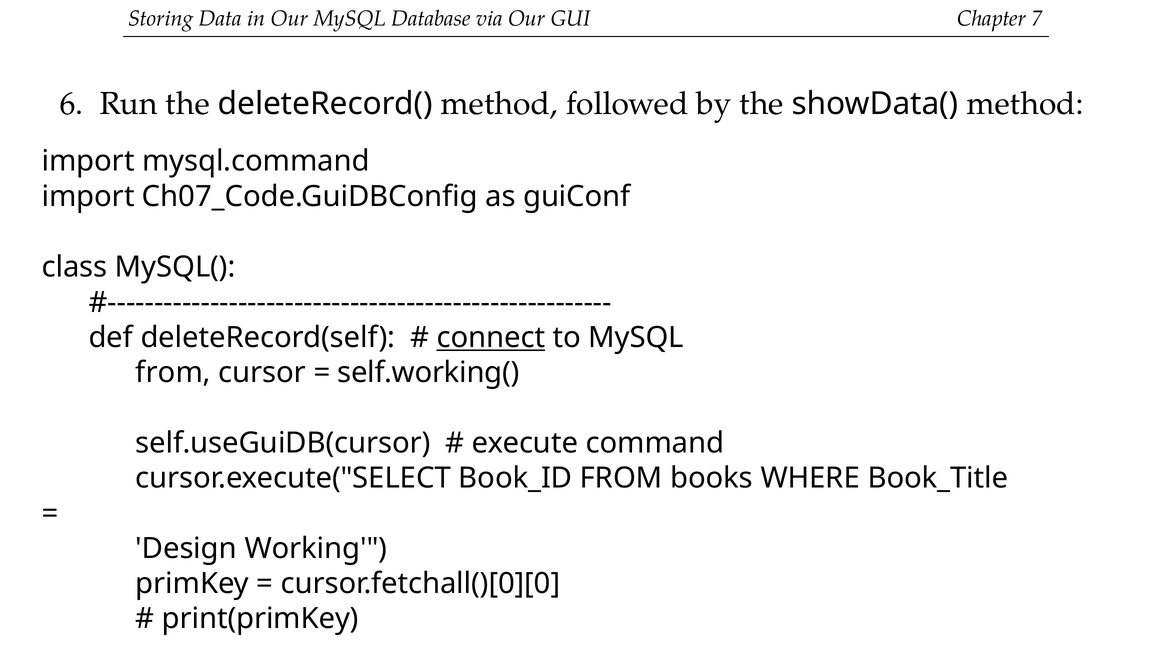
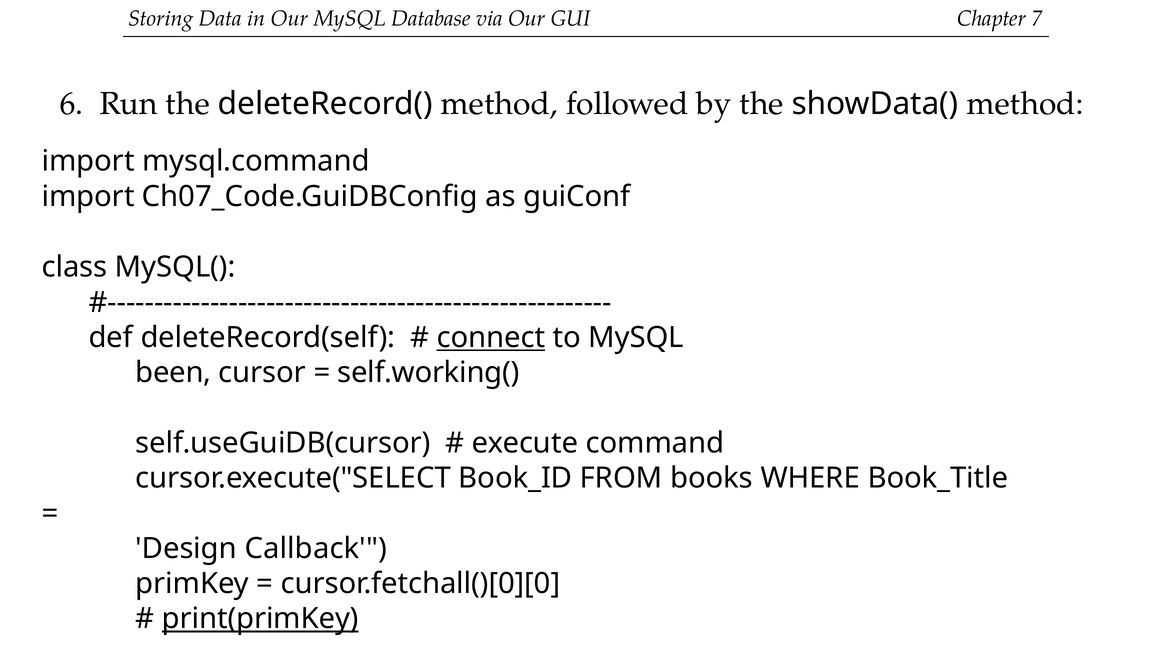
from at (173, 373): from -> been
Working: Working -> Callback
print(primKey underline: none -> present
